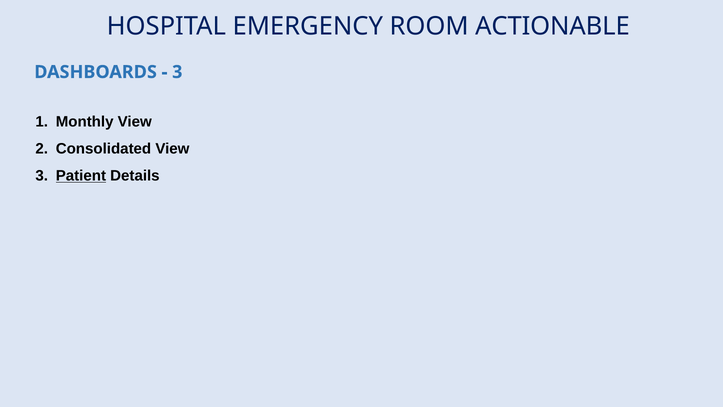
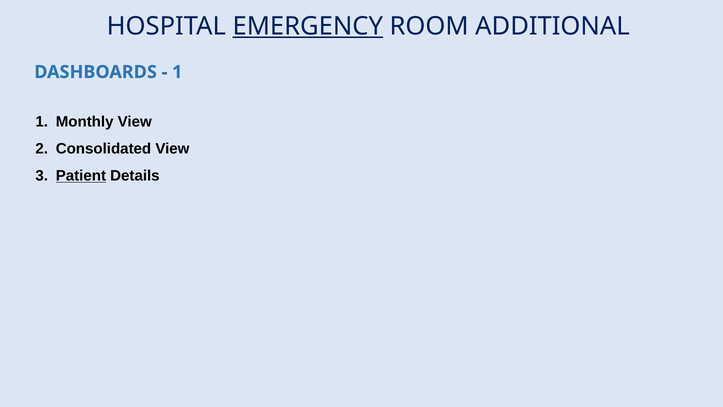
EMERGENCY underline: none -> present
ACTIONABLE: ACTIONABLE -> ADDITIONAL
3 at (177, 72): 3 -> 1
